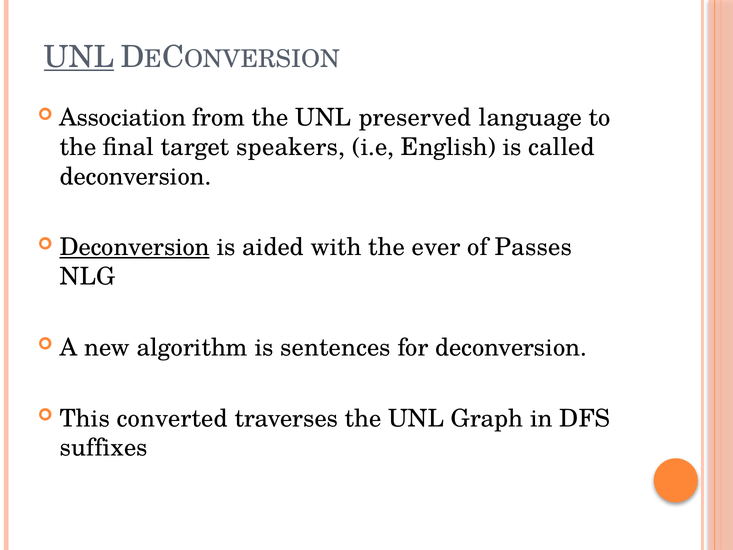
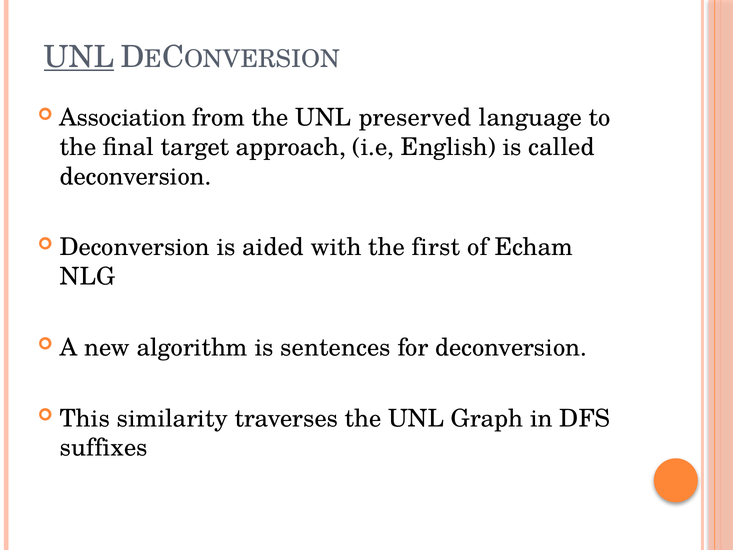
speakers: speakers -> approach
Deconversion at (135, 247) underline: present -> none
ever: ever -> first
Passes: Passes -> Echam
converted: converted -> similarity
